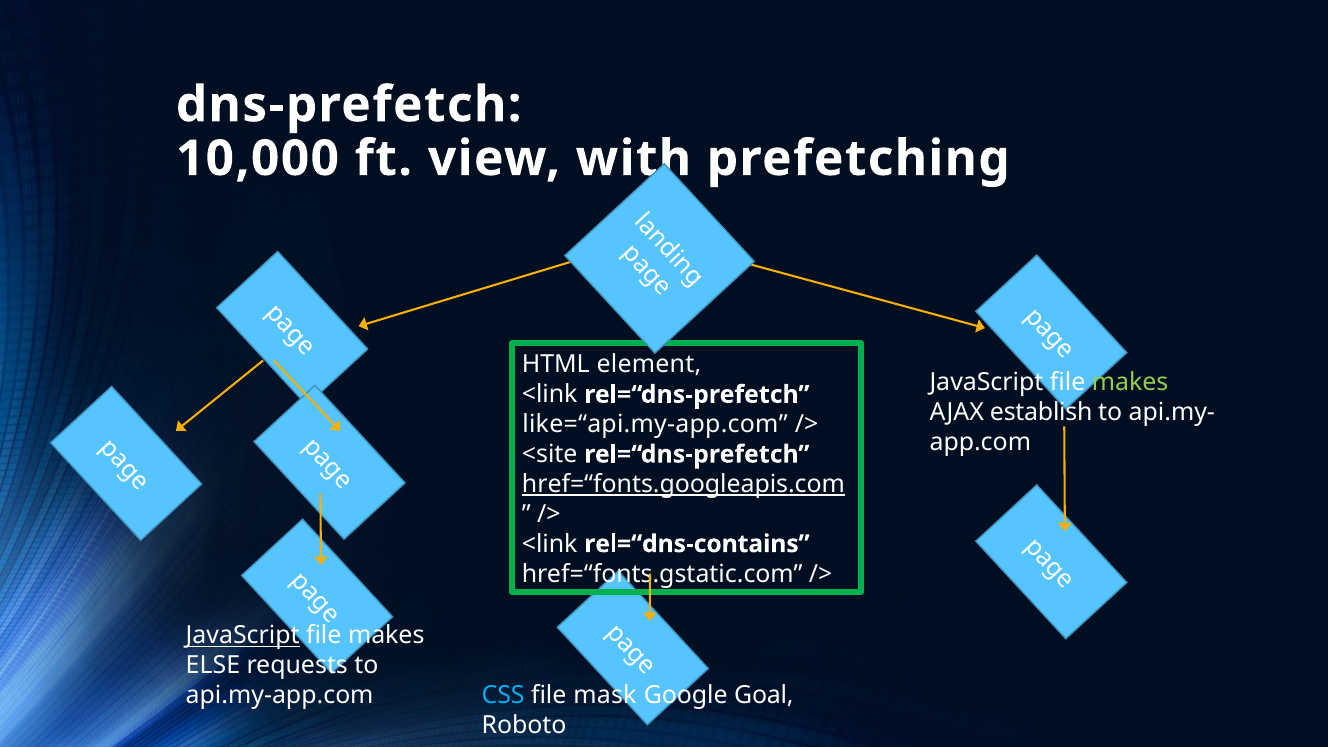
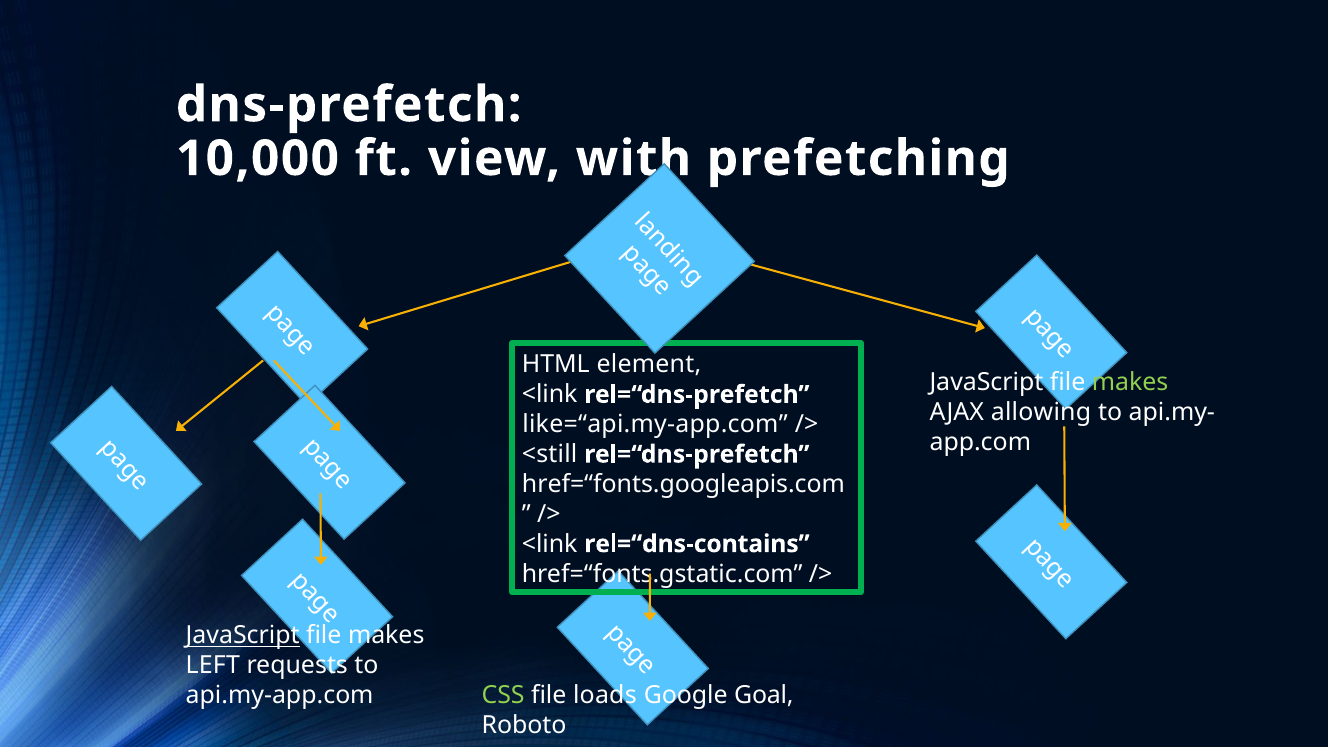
establish: establish -> allowing
<site: <site -> <still
href=“fonts.googleapis.com underline: present -> none
ELSE: ELSE -> LEFT
CSS colour: light blue -> light green
mask: mask -> loads
